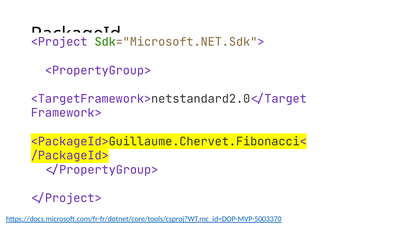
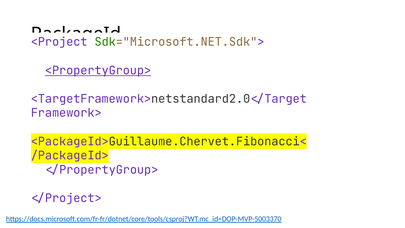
<PropertyGroup> underline: none -> present
